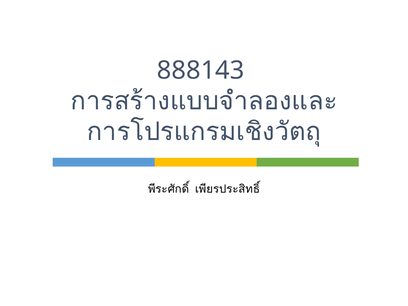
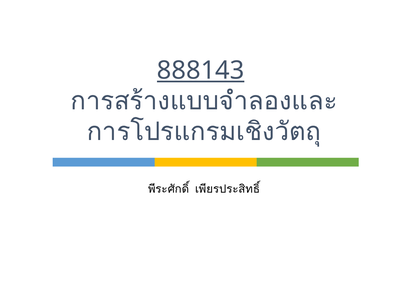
888143 underline: none -> present
